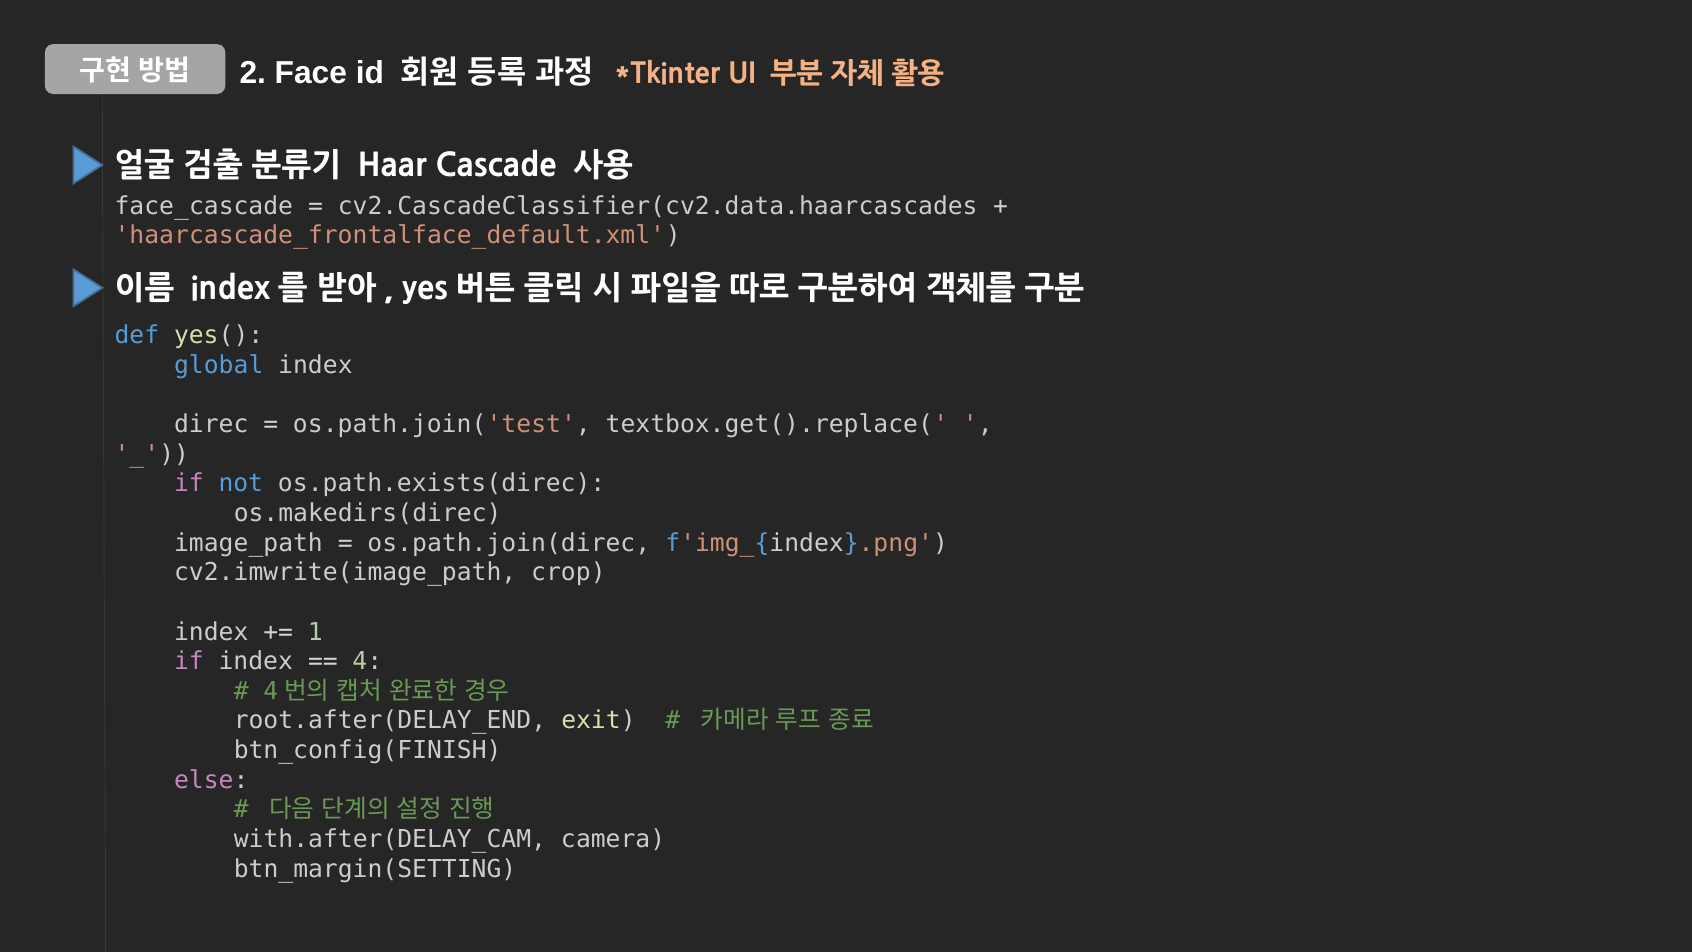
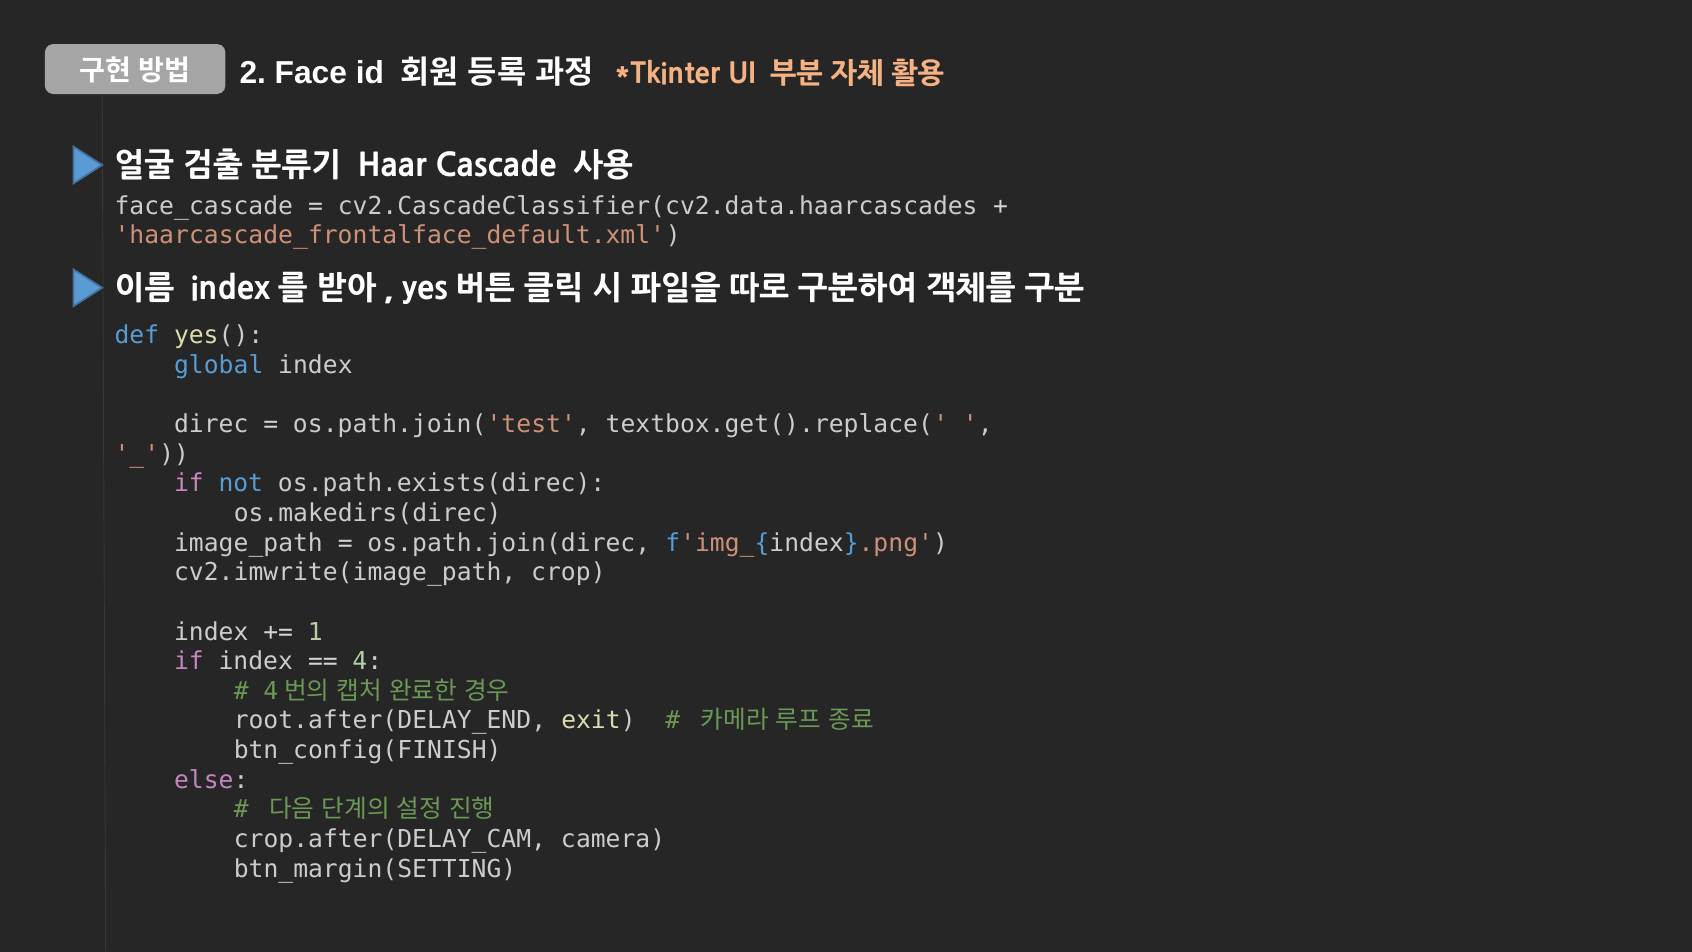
with.after(DELAY_CAM: with.after(DELAY_CAM -> crop.after(DELAY_CAM
